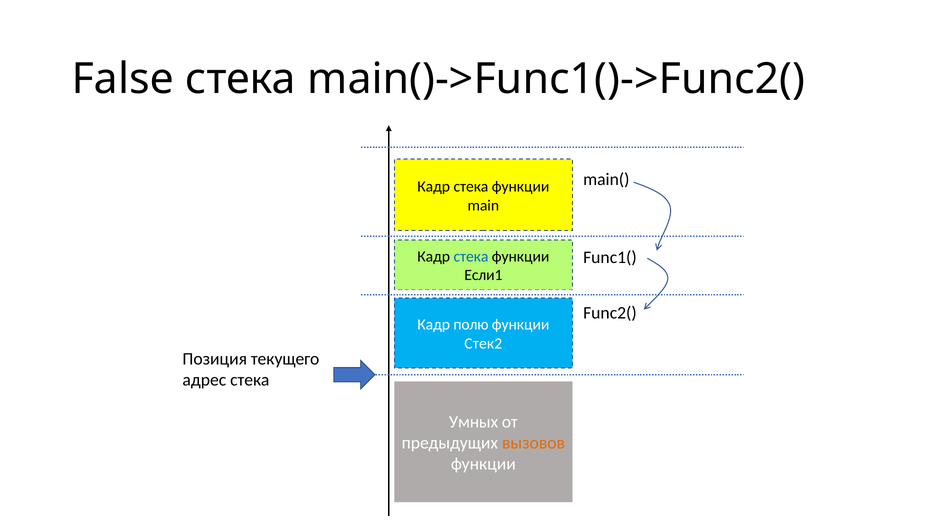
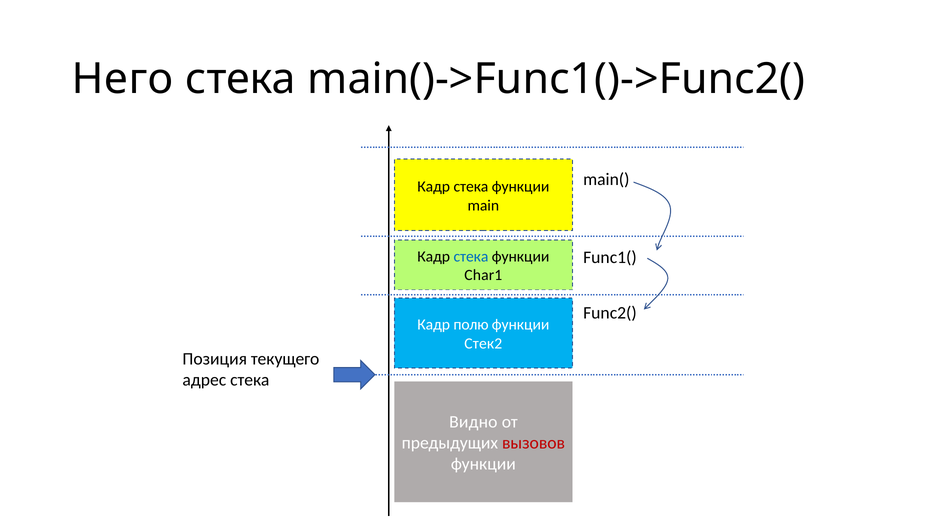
False: False -> Него
Если1: Если1 -> Char1
Умных: Умных -> Видно
вызовов colour: orange -> red
